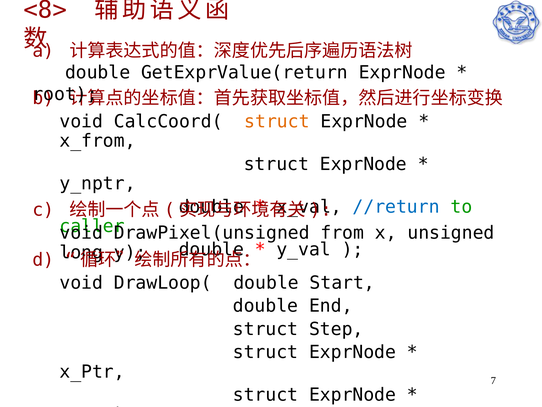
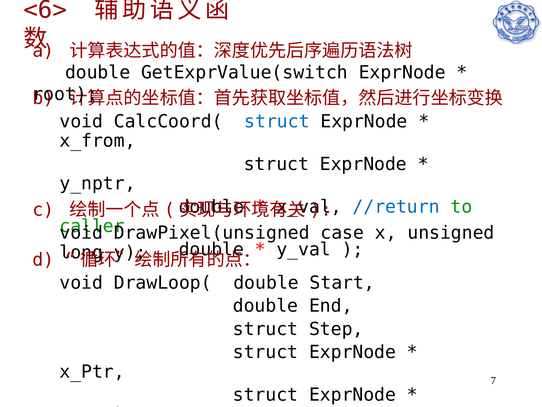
<8>: <8> -> <6>
GetExprValue(return: GetExprValue(return -> GetExprValue(switch
struct at (277, 121) colour: orange -> blue
from: from -> case
